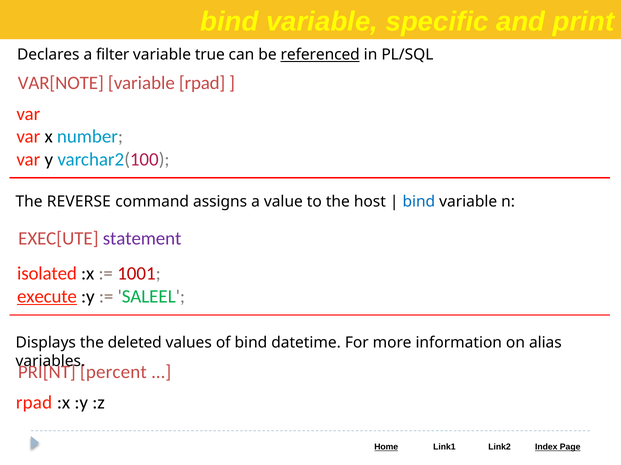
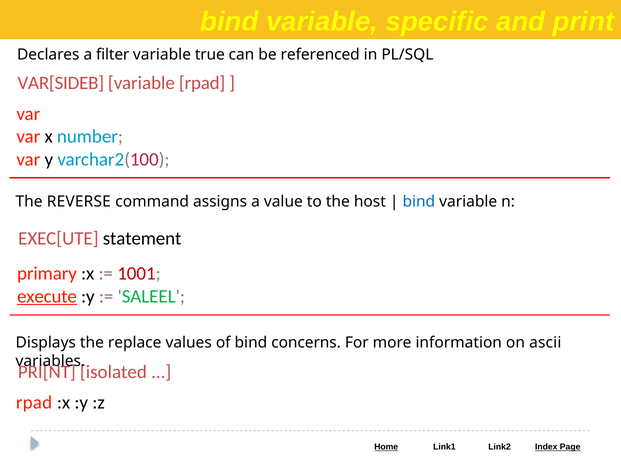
referenced underline: present -> none
VAR[NOTE: VAR[NOTE -> VAR[SIDEB
statement colour: purple -> black
isolated: isolated -> primary
deleted: deleted -> replace
datetime: datetime -> concerns
alias: alias -> ascii
percent: percent -> isolated
